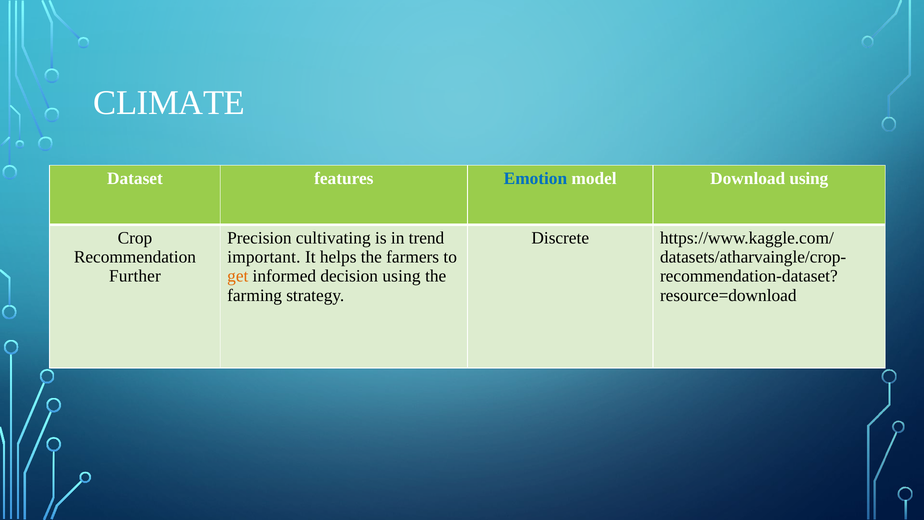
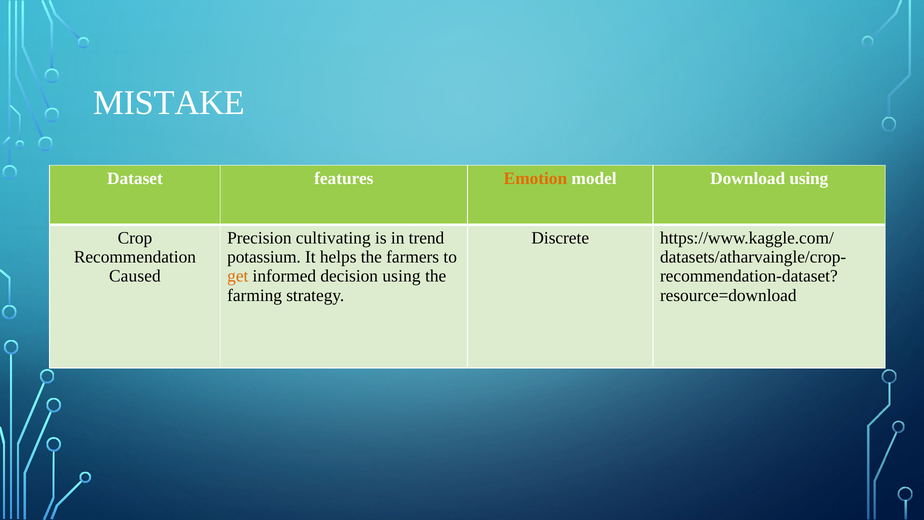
CLIMATE: CLIMATE -> MISTAKE
Emotion colour: blue -> orange
important: important -> potassium
Further: Further -> Caused
